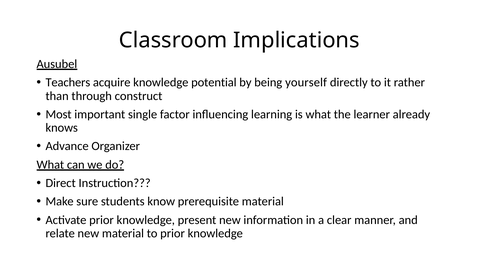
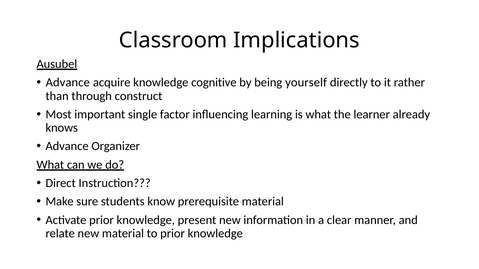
Teachers at (68, 83): Teachers -> Advance
potential: potential -> cognitive
